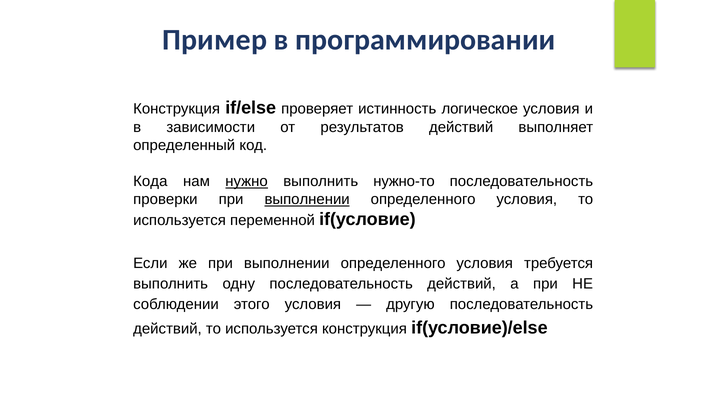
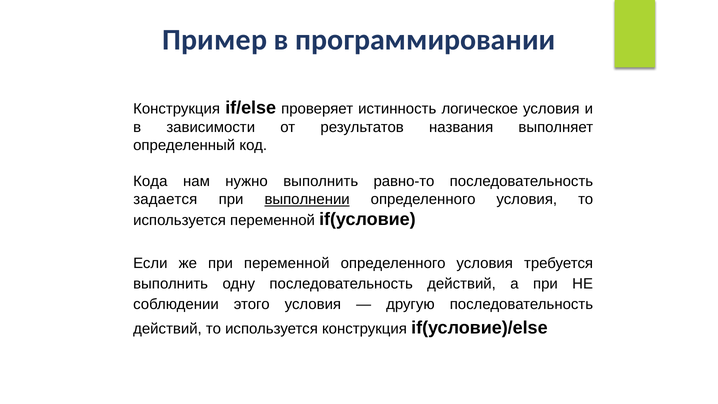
результатов действий: действий -> названия
нужно underline: present -> none
нужно-то: нужно-то -> равно-то
проверки: проверки -> задается
же при выполнении: выполнении -> переменной
